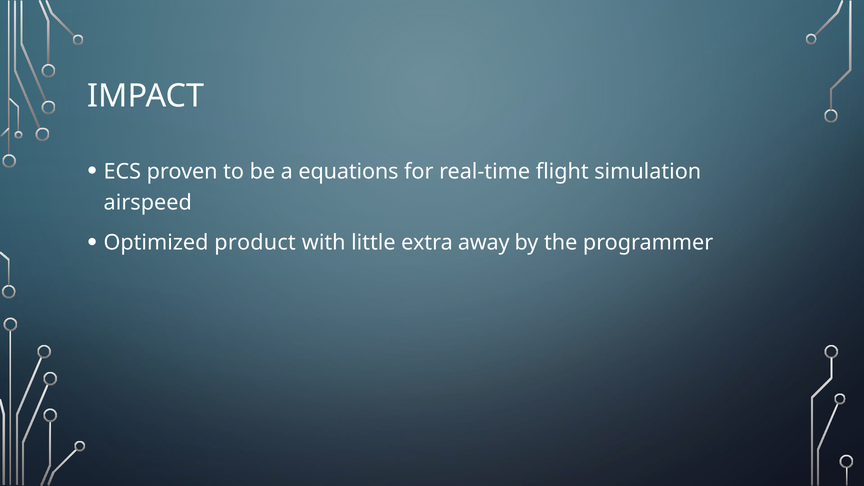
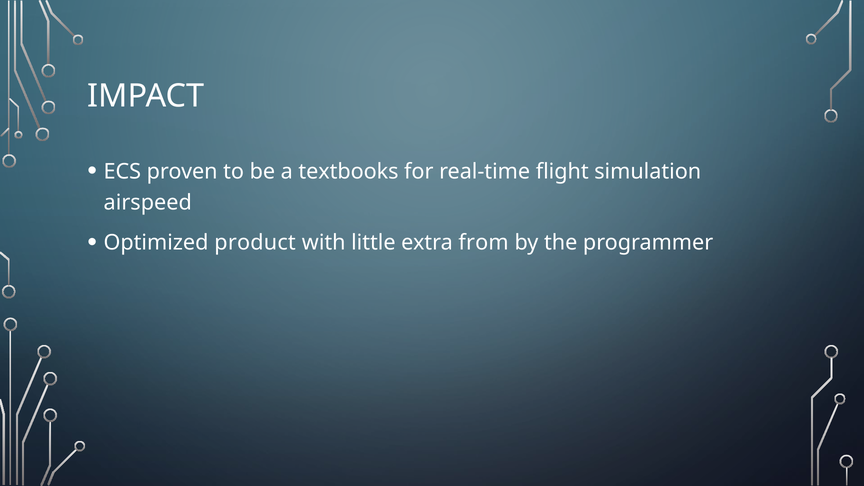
equations: equations -> textbooks
away: away -> from
